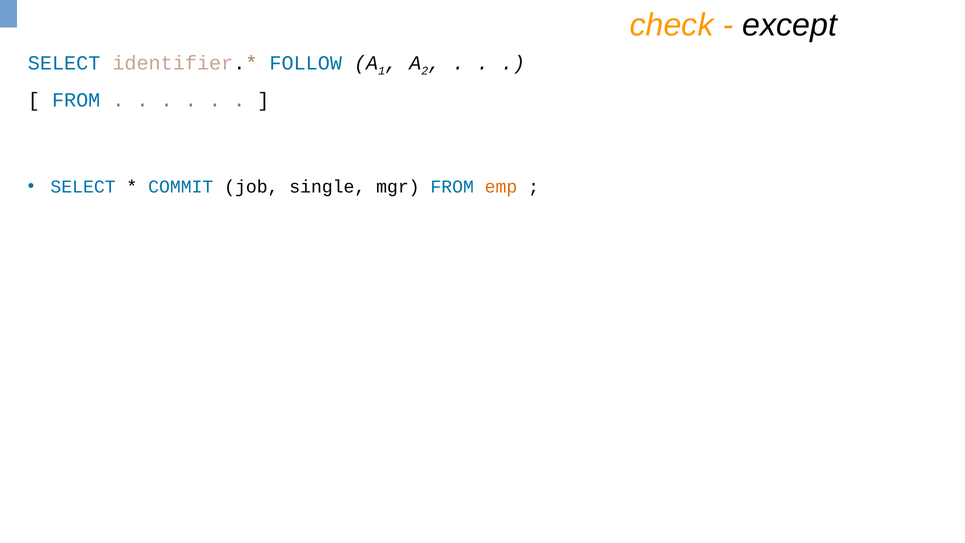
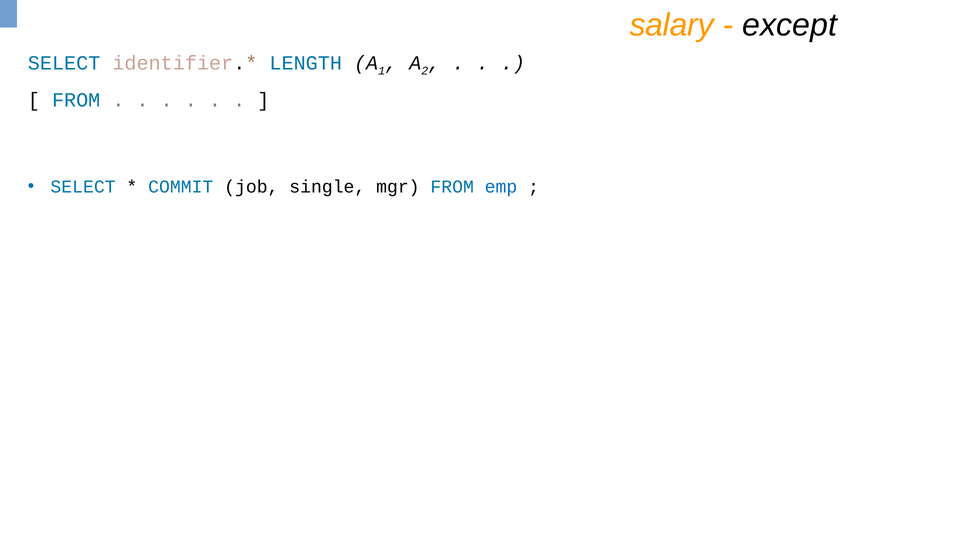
check: check -> salary
FOLLOW: FOLLOW -> LENGTH
emp colour: orange -> blue
